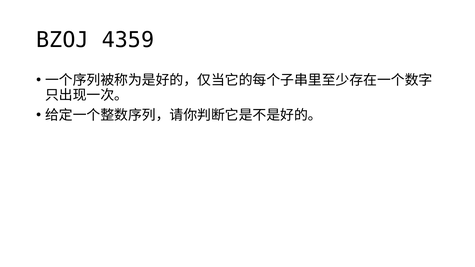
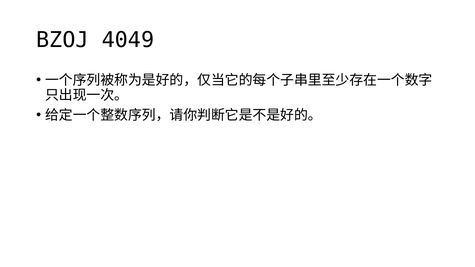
4359: 4359 -> 4049
